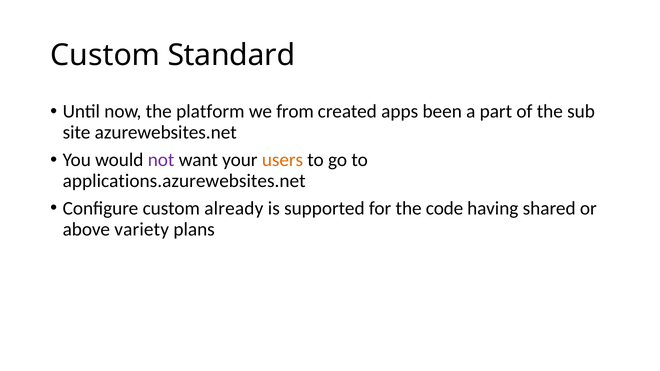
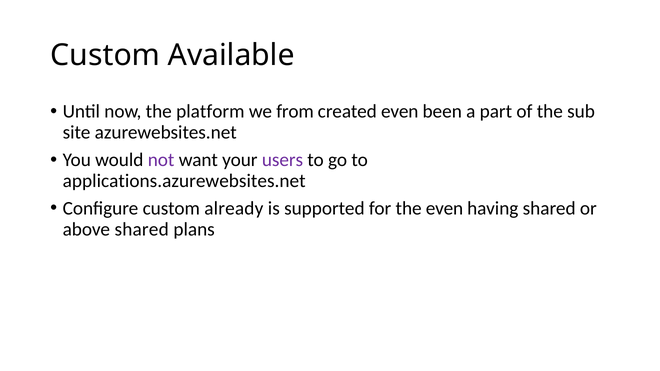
Standard: Standard -> Available
created apps: apps -> even
users colour: orange -> purple
the code: code -> even
above variety: variety -> shared
